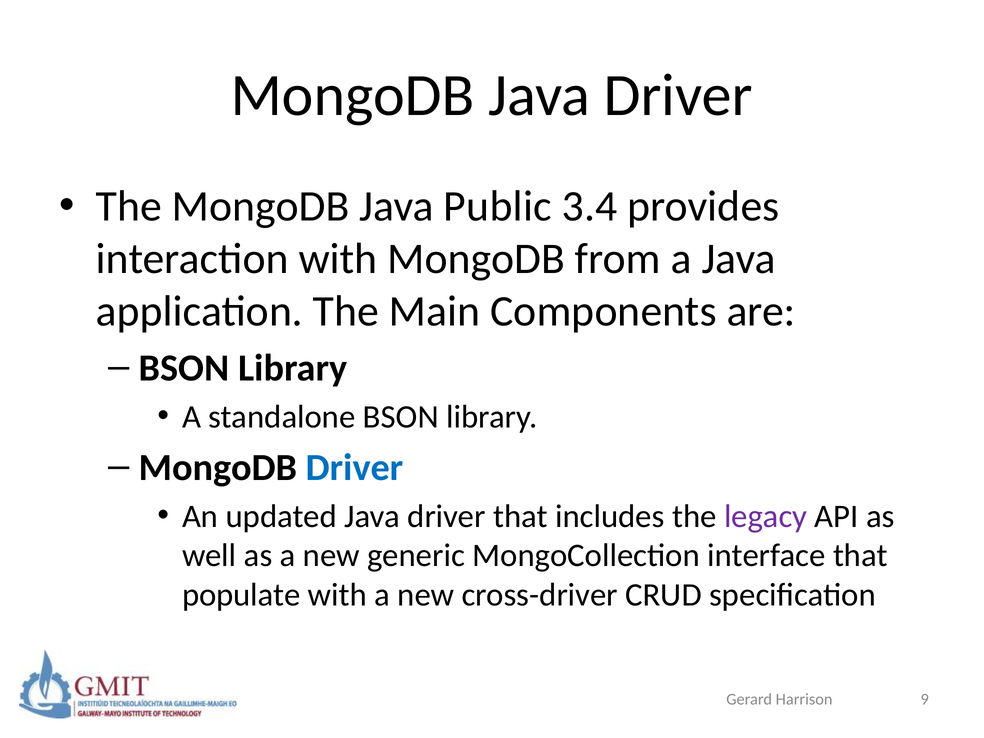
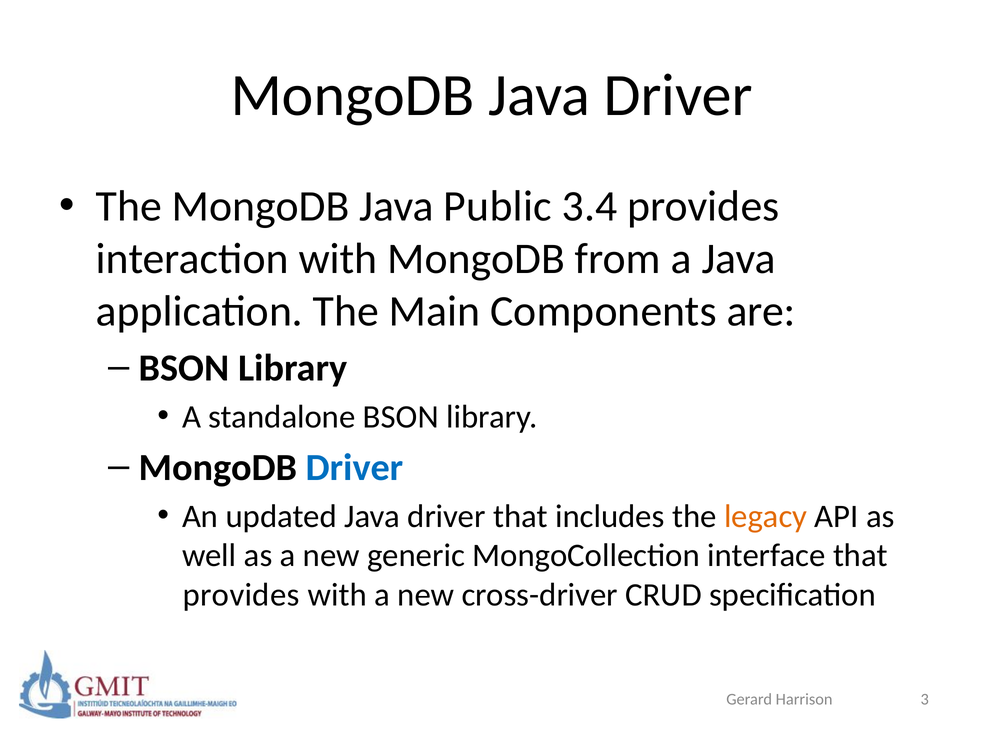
legacy colour: purple -> orange
populate at (241, 595): populate -> provides
9: 9 -> 3
